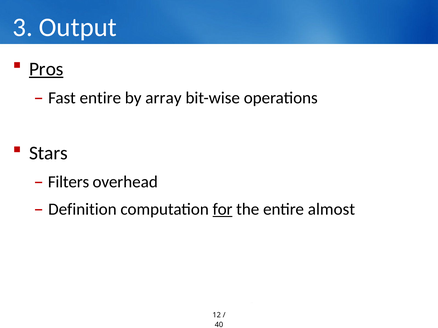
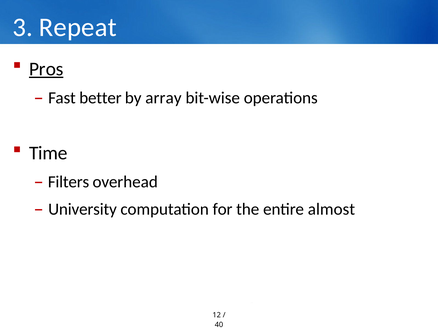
Output: Output -> Repeat
Fast entire: entire -> better
Stars: Stars -> Time
Definition: Definition -> University
for underline: present -> none
